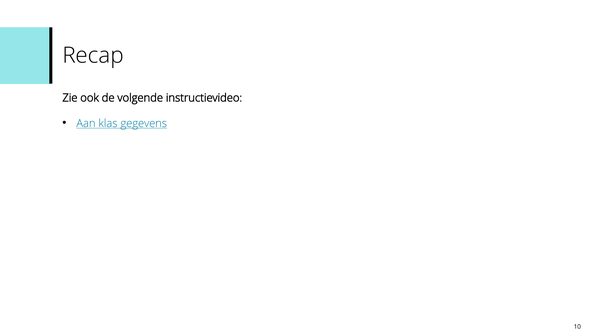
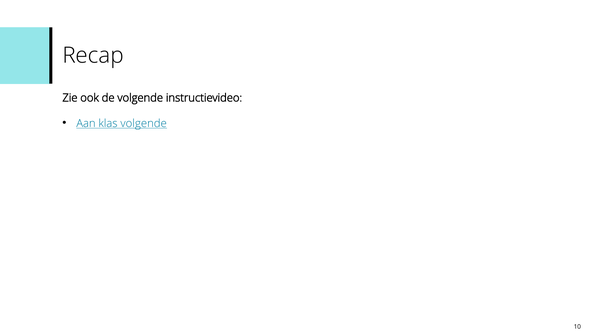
klas gegevens: gegevens -> volgende
